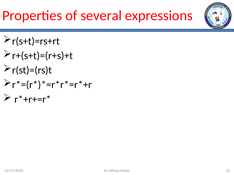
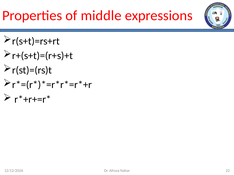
several: several -> middle
